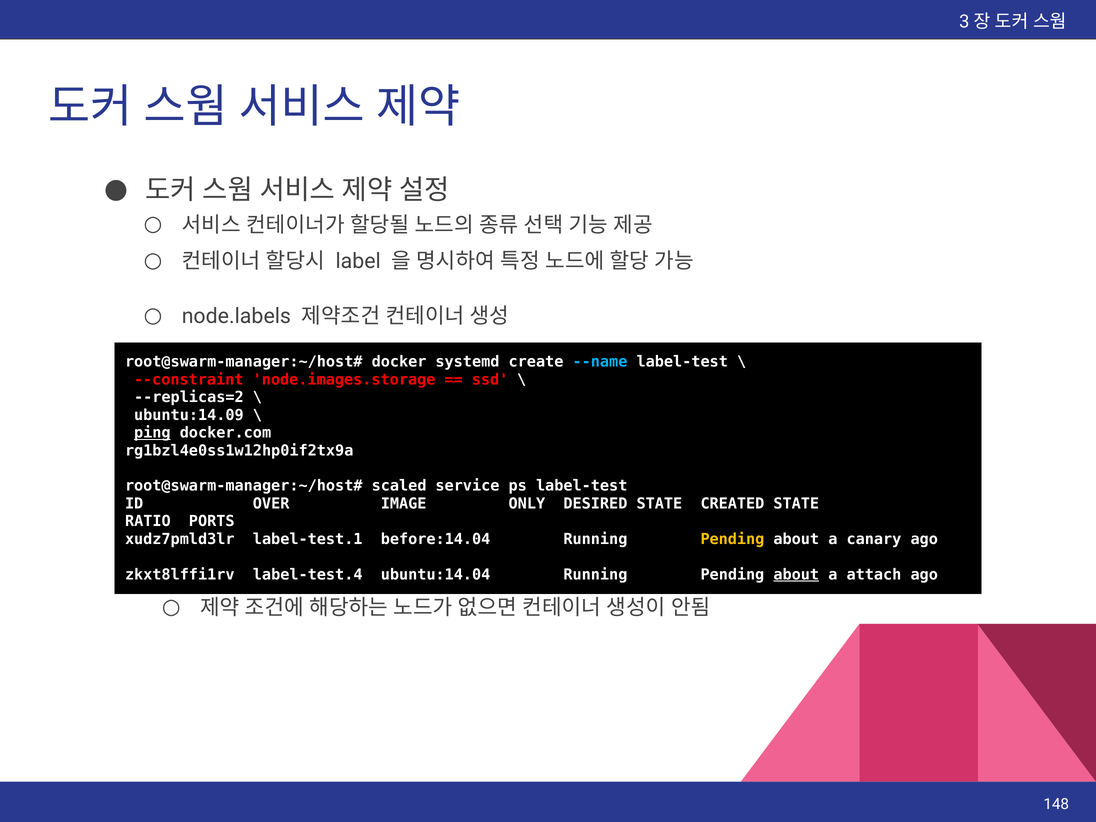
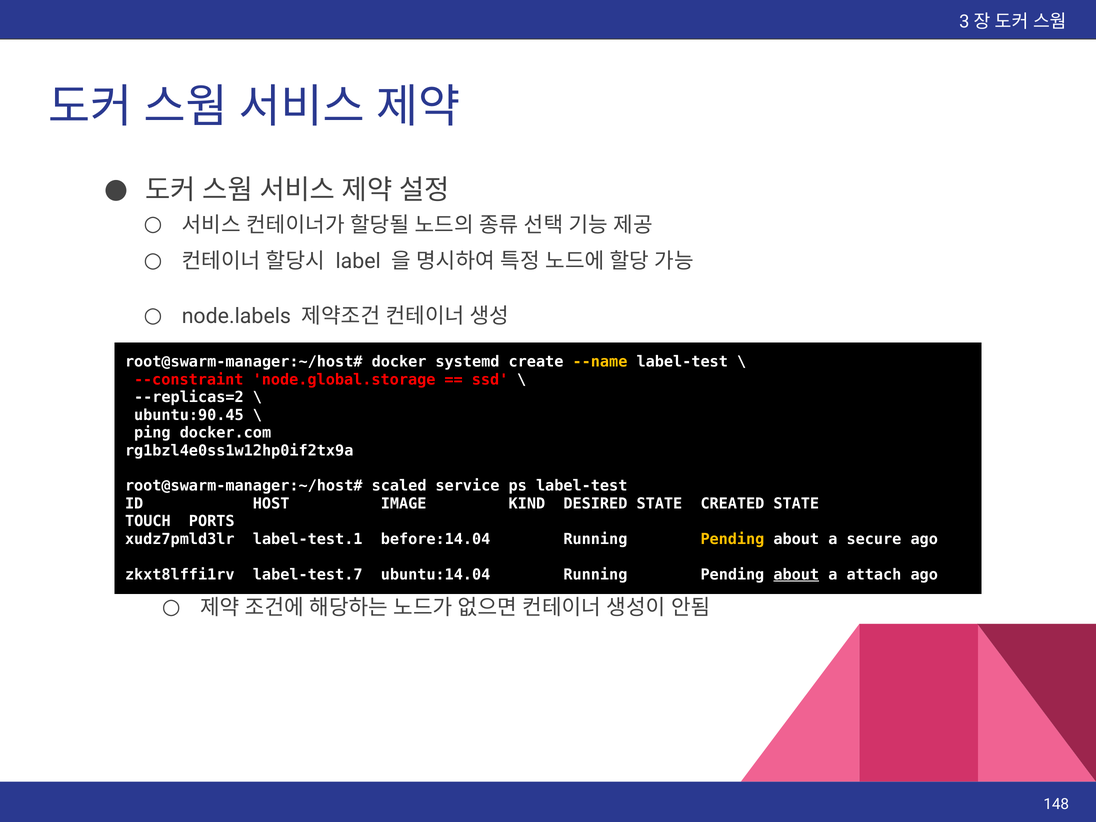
--name colour: light blue -> yellow
node.images.storage: node.images.storage -> node.global.storage
ubuntu:14.09: ubuntu:14.09 -> ubuntu:90.45
ping underline: present -> none
OVER: OVER -> HOST
ONLY: ONLY -> KIND
RATIO: RATIO -> TOUCH
canary: canary -> secure
label-test.4: label-test.4 -> label-test.7
